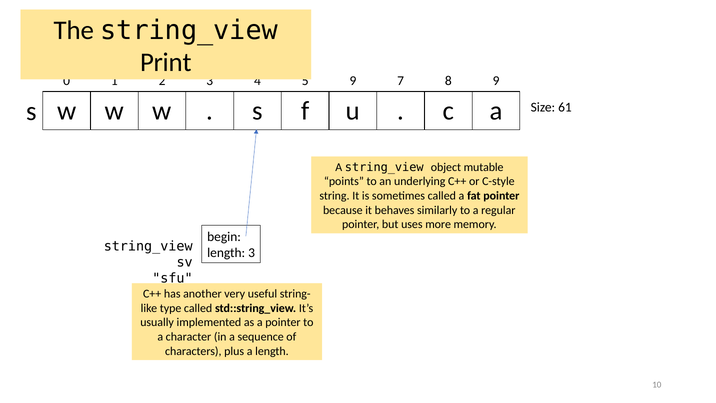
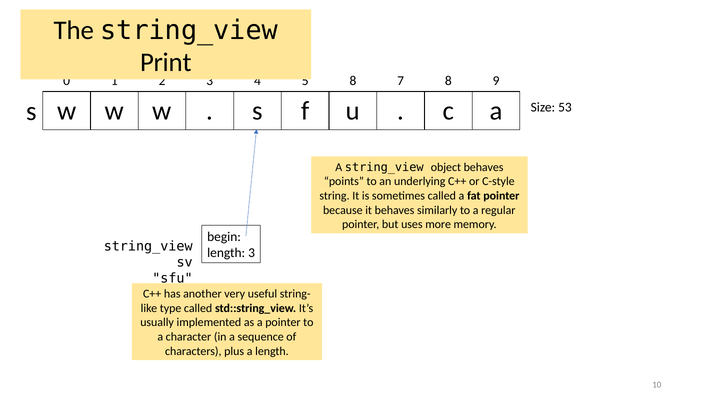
9 at (353, 81): 9 -> 8
61: 61 -> 53
object mutable: mutable -> behaves
